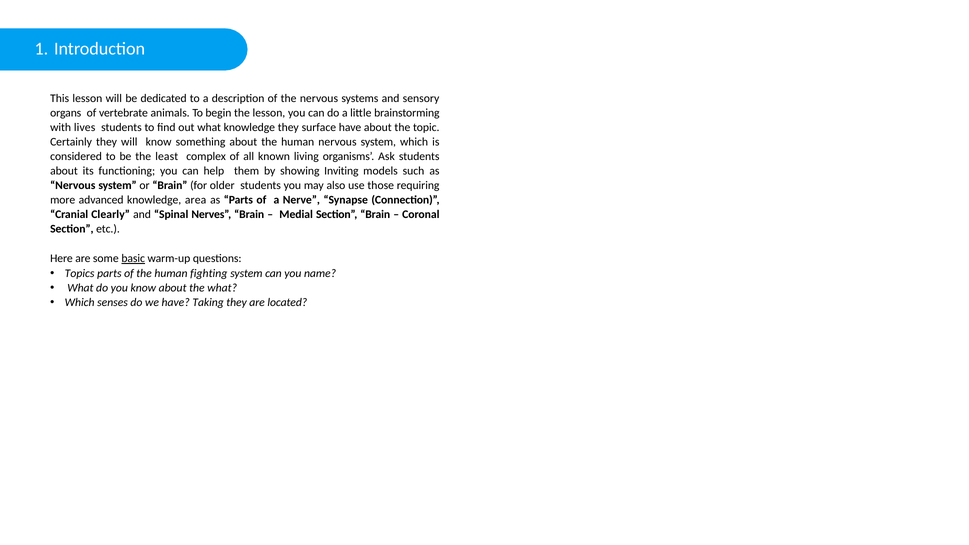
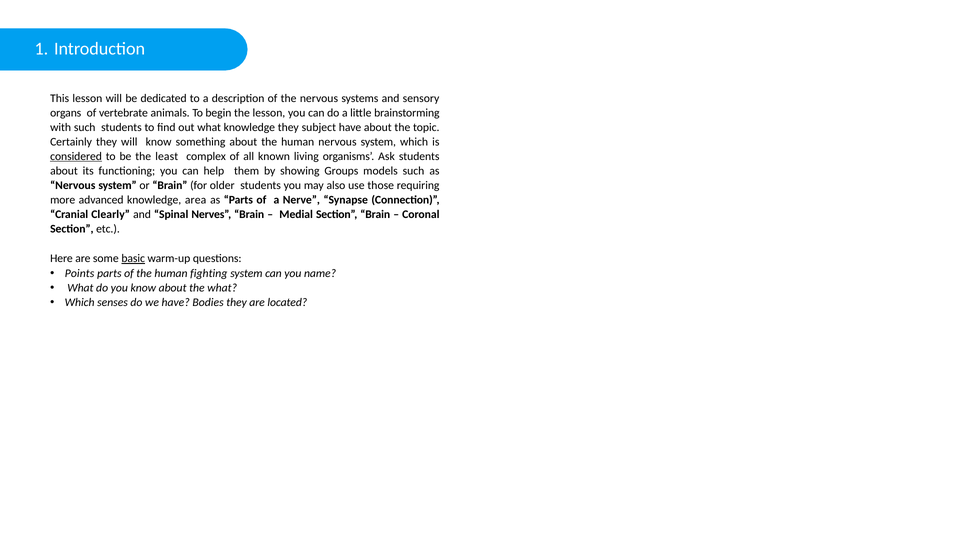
with lives: lives -> such
surface: surface -> subject
considered underline: none -> present
Inviting: Inviting -> Groups
Topics: Topics -> Points
Taking: Taking -> Bodies
